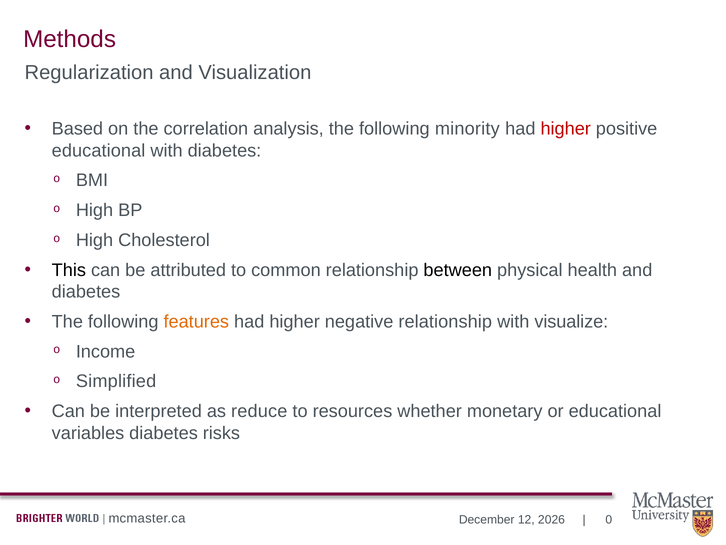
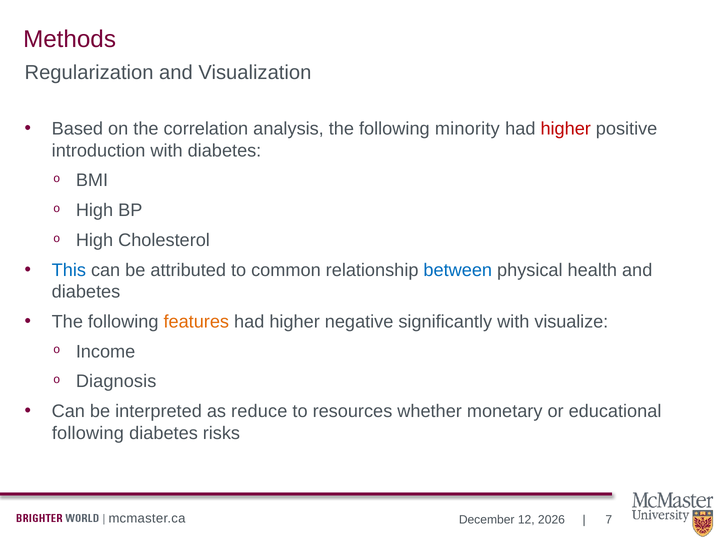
educational at (99, 150): educational -> introduction
This colour: black -> blue
between colour: black -> blue
negative relationship: relationship -> significantly
Simplified: Simplified -> Diagnosis
variables at (88, 433): variables -> following
0: 0 -> 7
